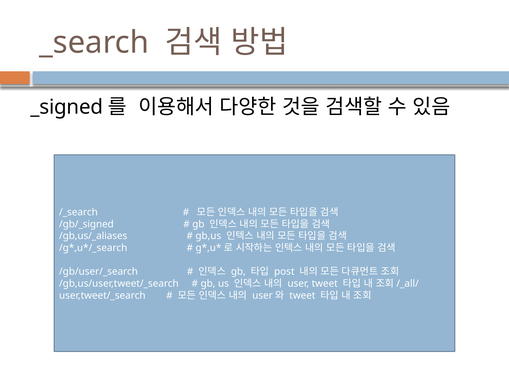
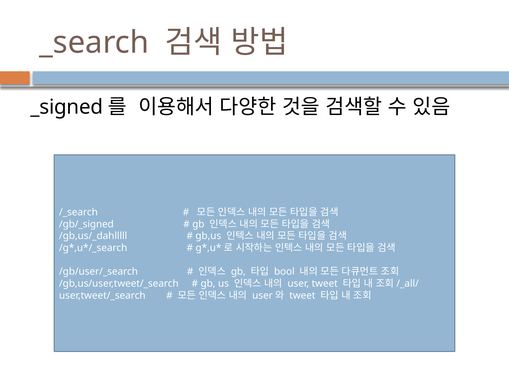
/gb,us/_aliases: /gb,us/_aliases -> /gb,us/_dahlllll
post: post -> bool
